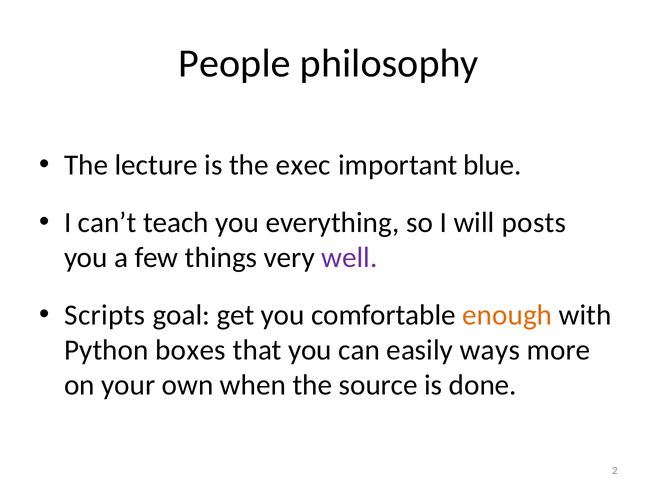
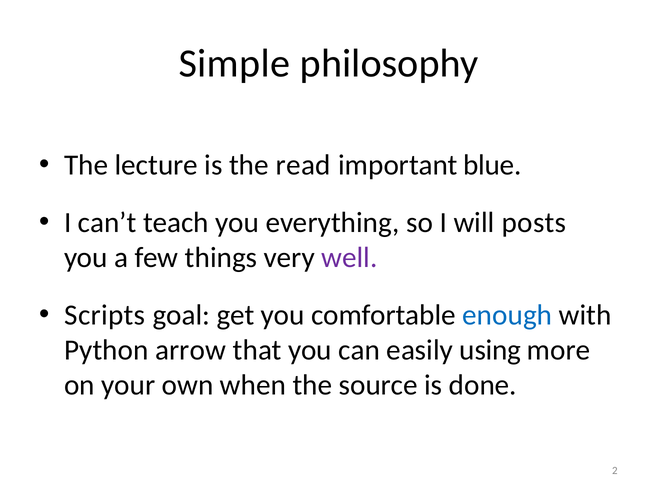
People: People -> Simple
exec: exec -> read
enough colour: orange -> blue
boxes: boxes -> arrow
ways: ways -> using
